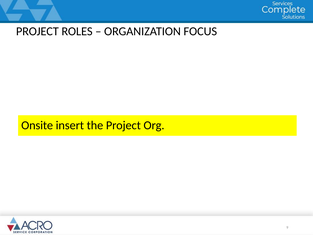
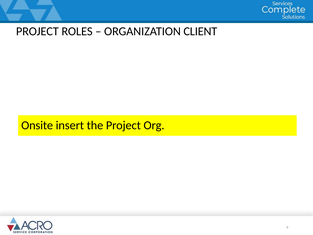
FOCUS: FOCUS -> CLIENT
